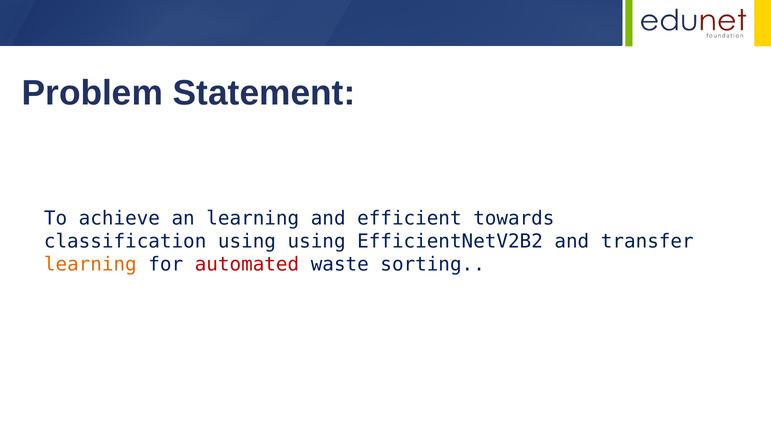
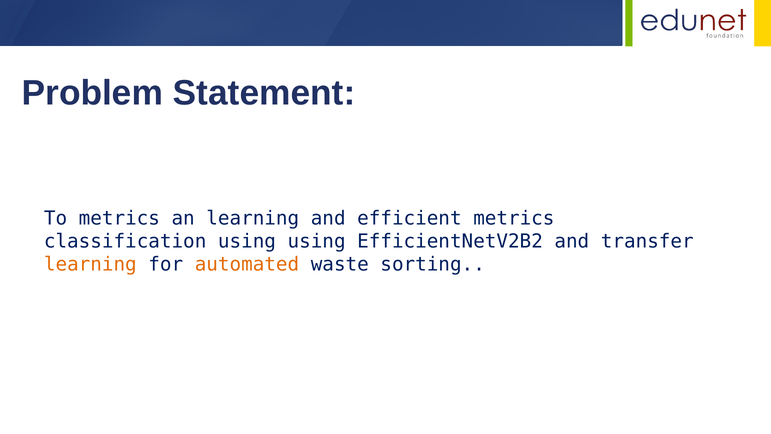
To achieve: achieve -> metrics
efficient towards: towards -> metrics
automated colour: red -> orange
